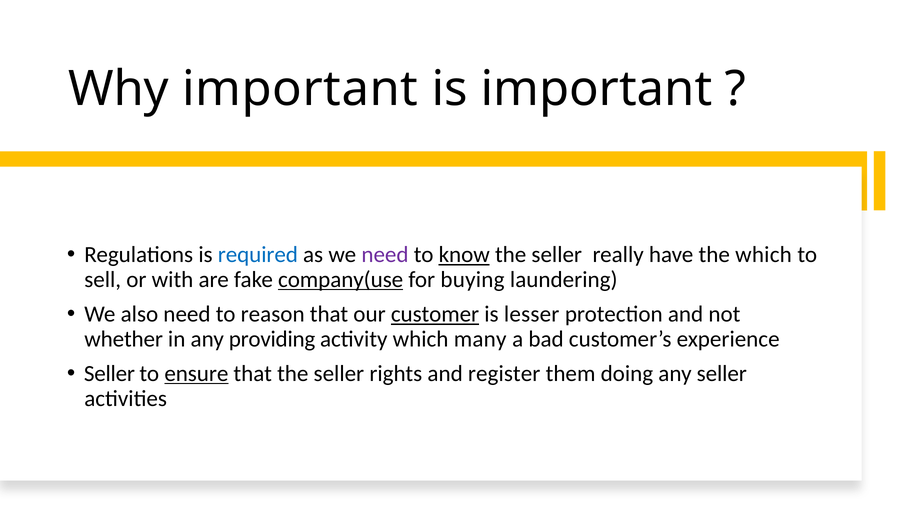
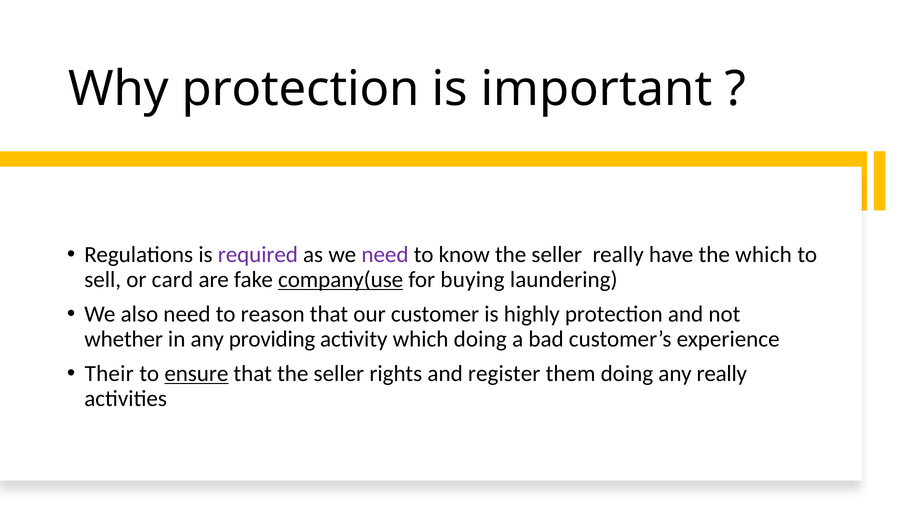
Why important: important -> protection
required colour: blue -> purple
know underline: present -> none
with: with -> card
customer underline: present -> none
lesser: lesser -> highly
which many: many -> doing
Seller at (109, 374): Seller -> Their
any seller: seller -> really
